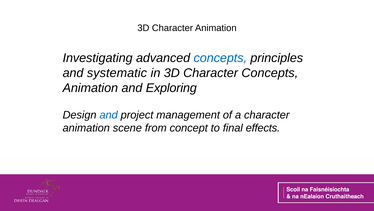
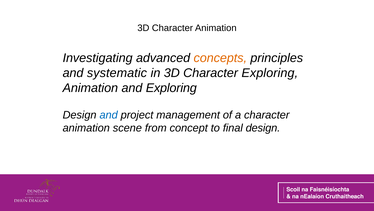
concepts at (220, 58) colour: blue -> orange
Character Concepts: Concepts -> Exploring
final effects: effects -> design
